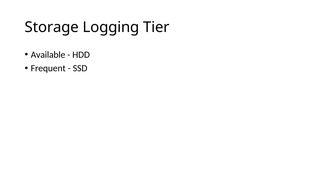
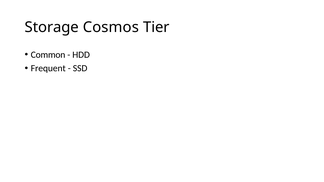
Logging: Logging -> Cosmos
Available: Available -> Common
